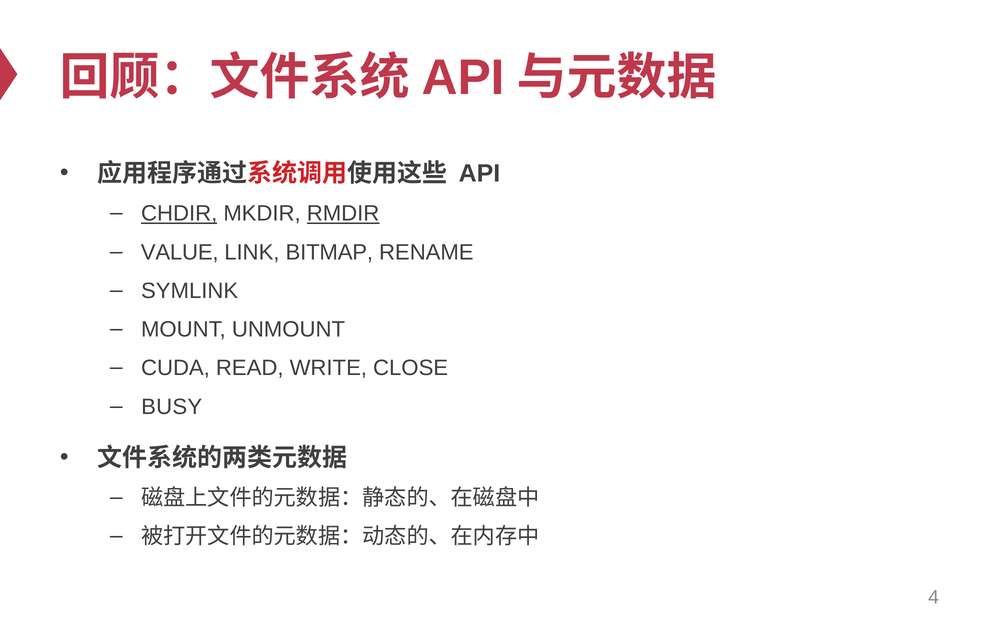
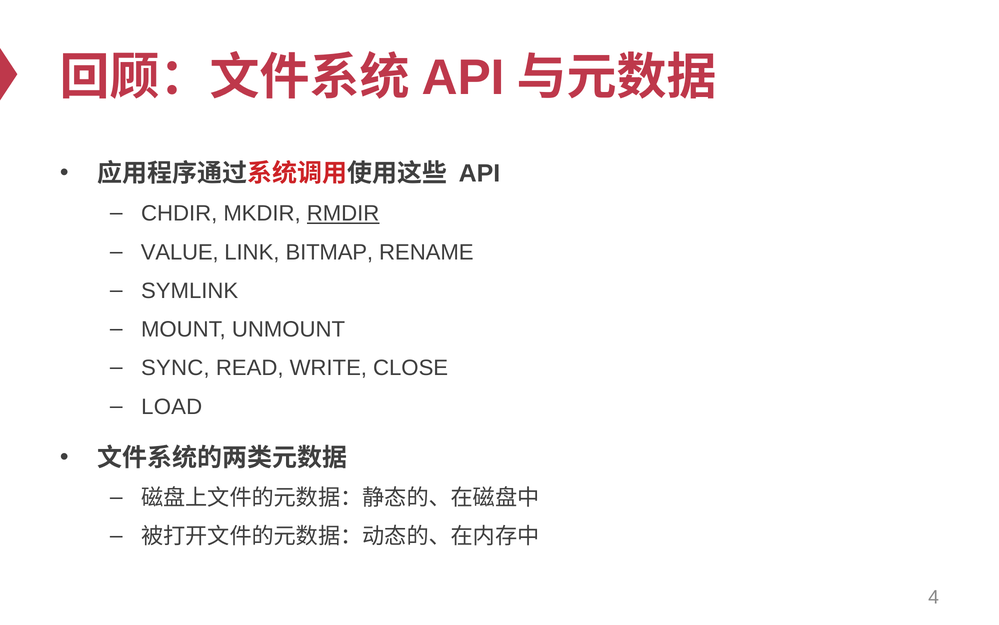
CHDIR underline: present -> none
CUDA: CUDA -> SYNC
BUSY: BUSY -> LOAD
